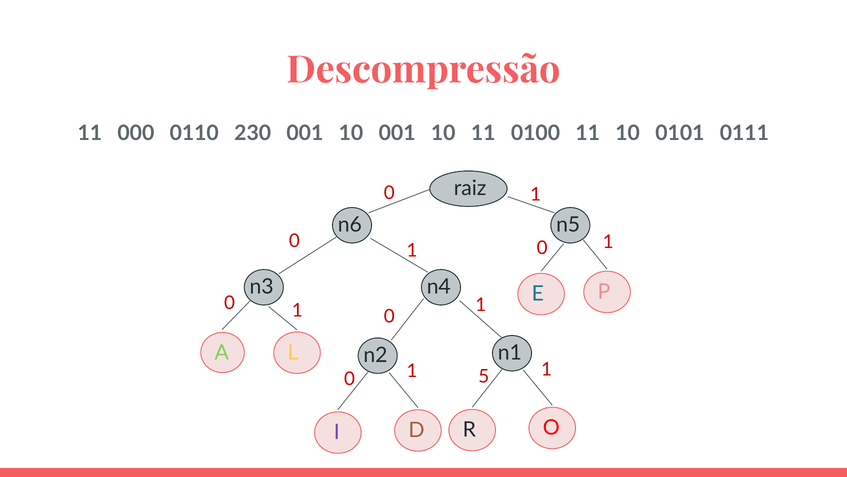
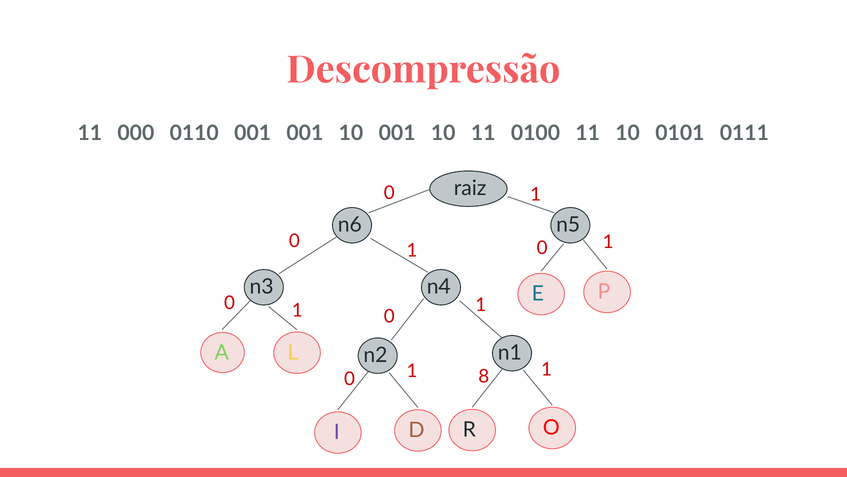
0110 230: 230 -> 001
5: 5 -> 8
